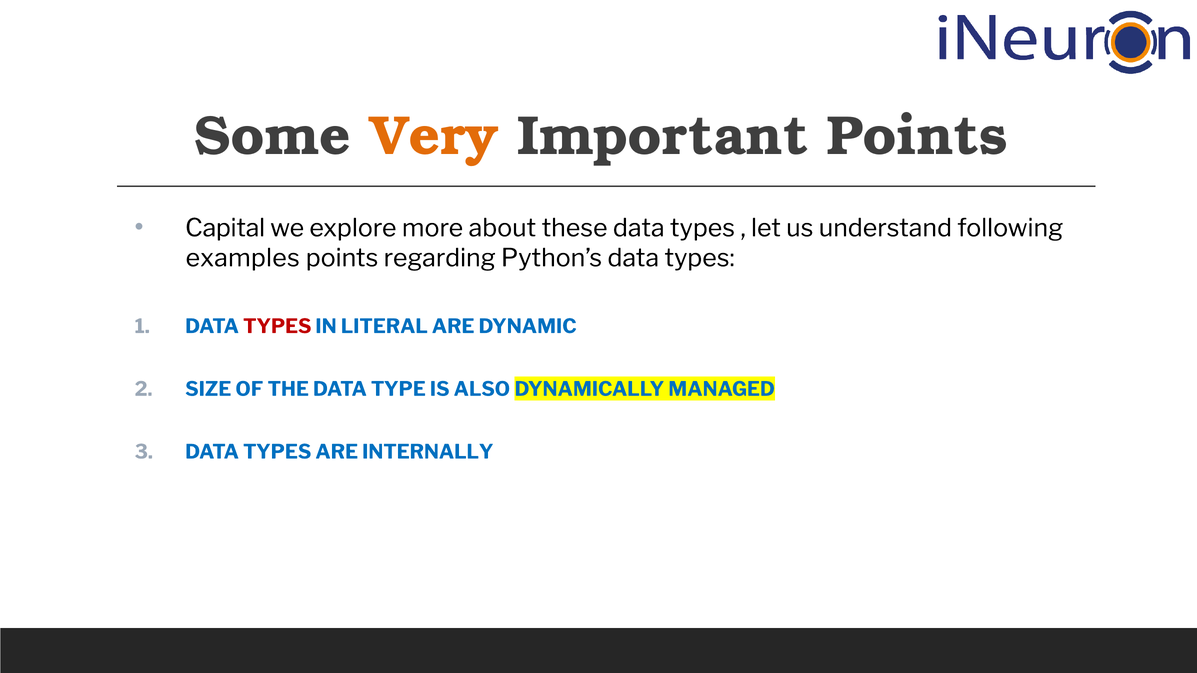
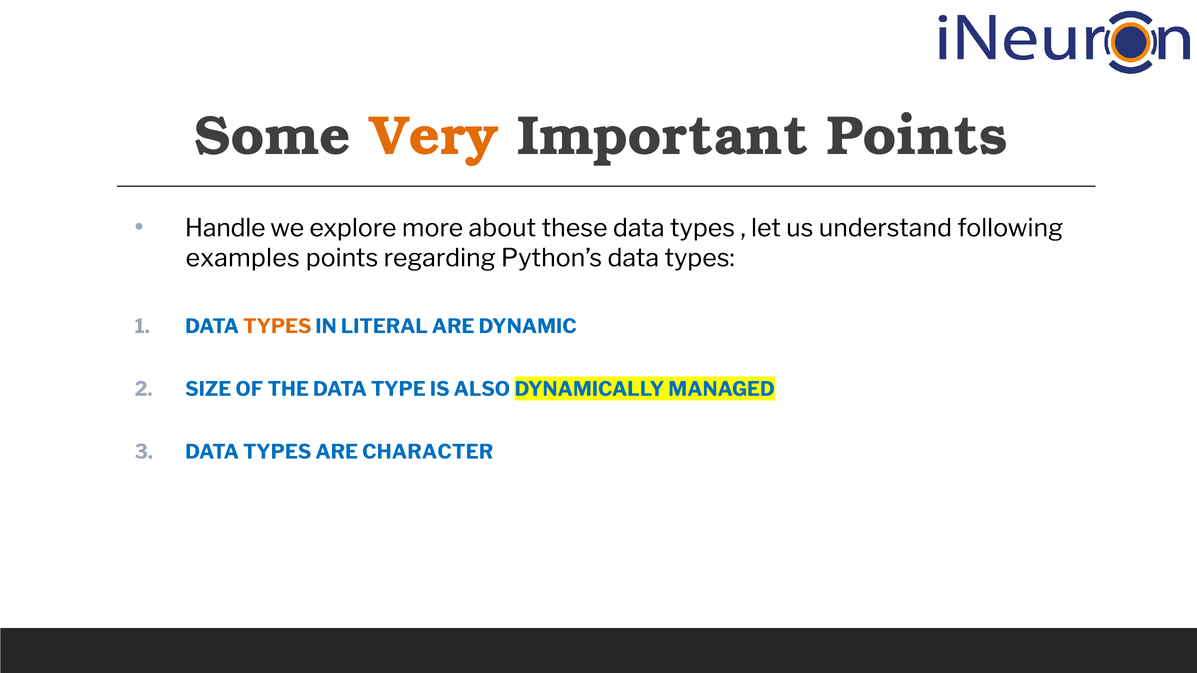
Capital: Capital -> Handle
TYPES at (277, 327) colour: red -> orange
INTERNALLY: INTERNALLY -> CHARACTER
